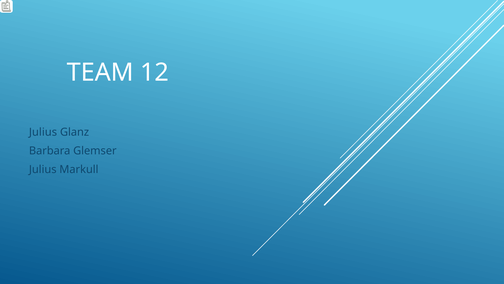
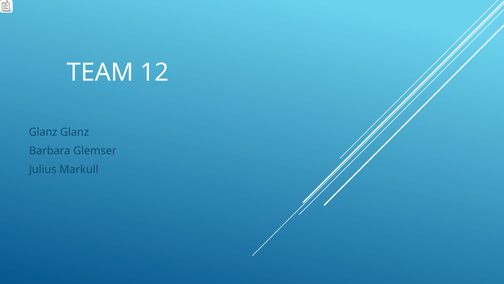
Julius at (43, 132): Julius -> Glanz
